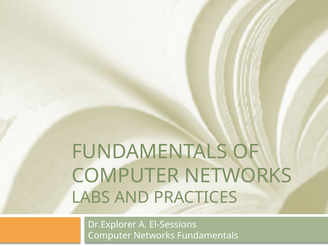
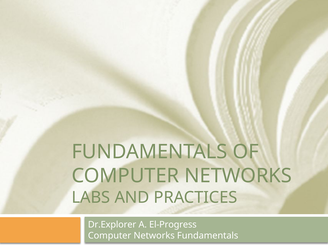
El-Sessions: El-Sessions -> El-Progress
